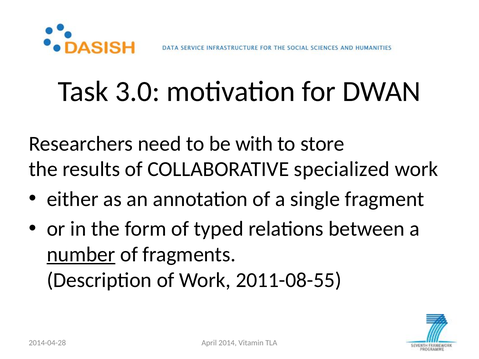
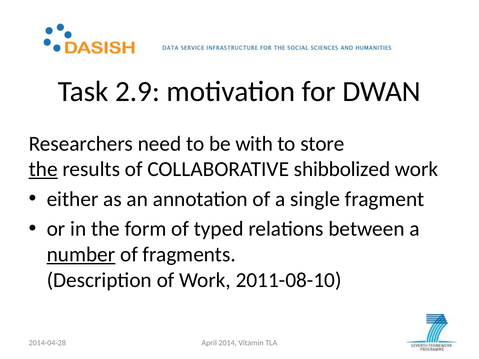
3.0: 3.0 -> 2.9
the at (43, 169) underline: none -> present
specialized: specialized -> shibbolized
2011-08-55: 2011-08-55 -> 2011-08-10
